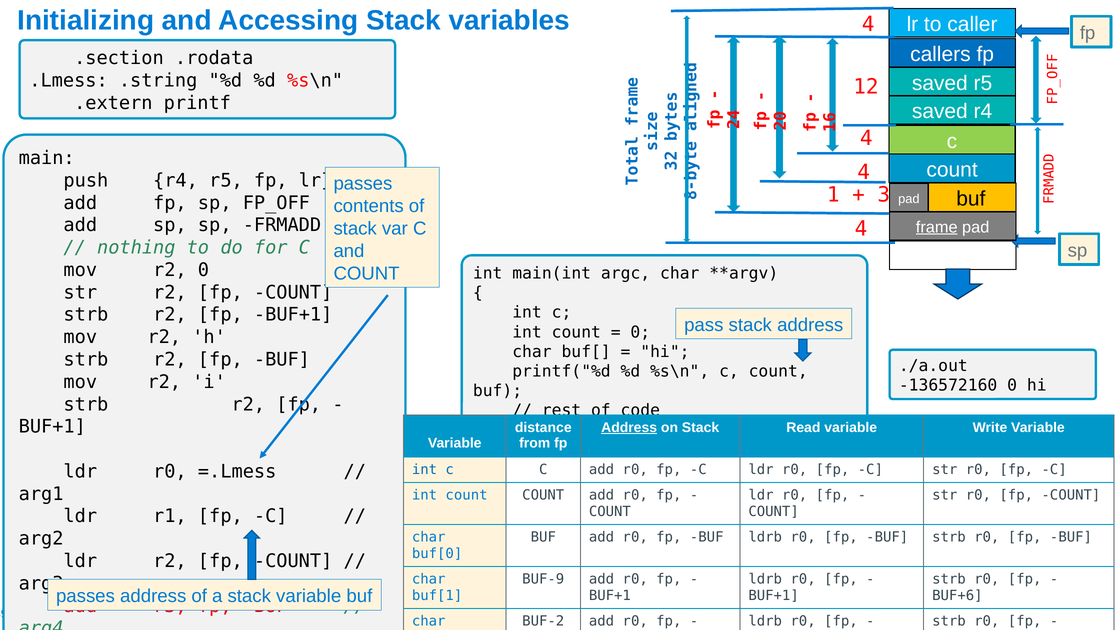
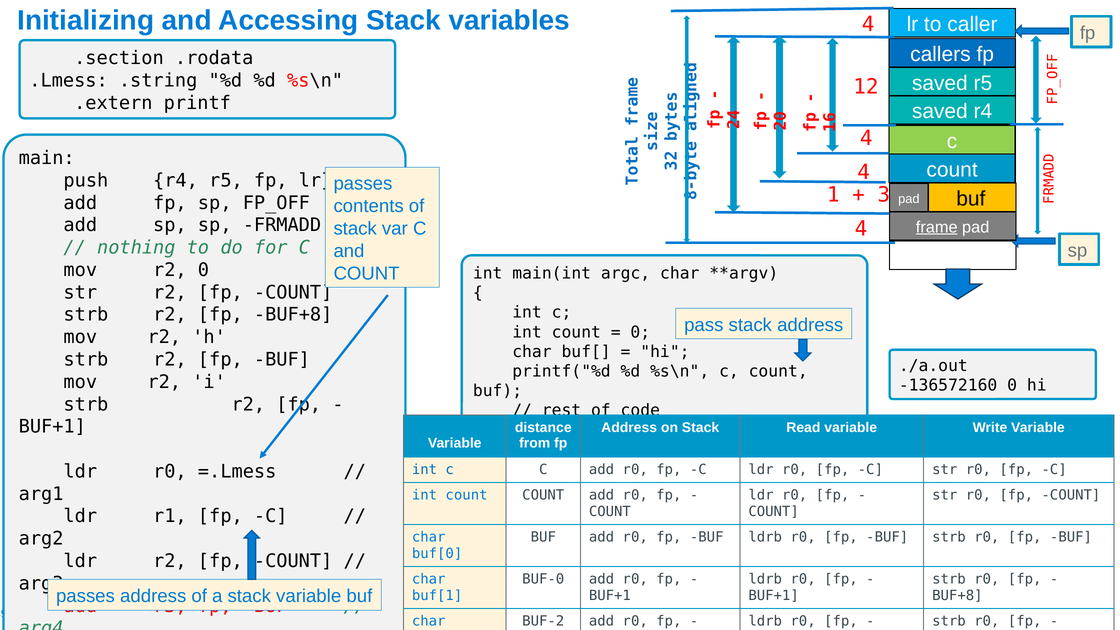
fp BUF+1: BUF+1 -> BUF+8
Address at (629, 427) underline: present -> none
BUF-9: BUF-9 -> BUF-0
BUF+6 at (957, 596): BUF+6 -> BUF+8
